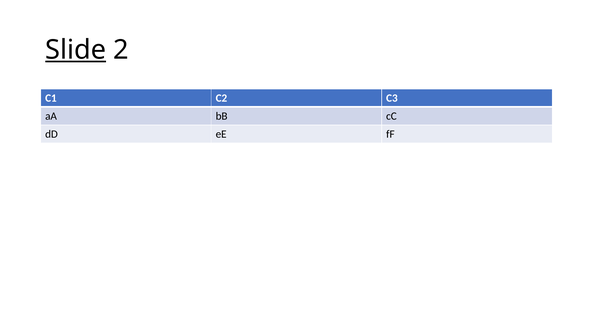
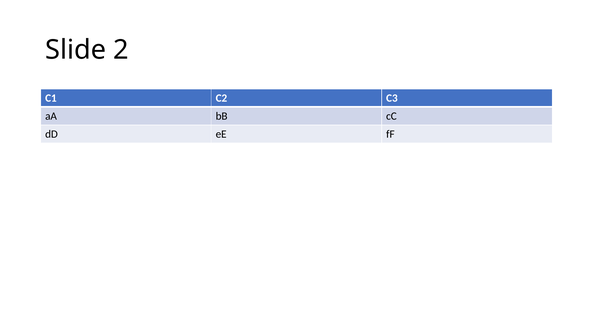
Slide underline: present -> none
